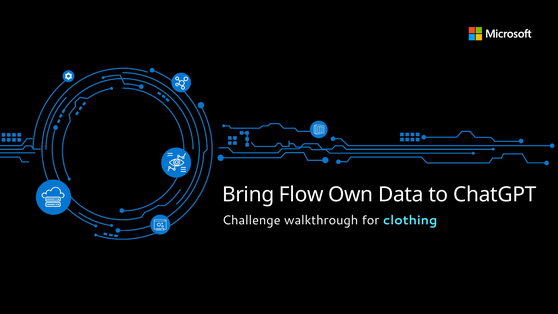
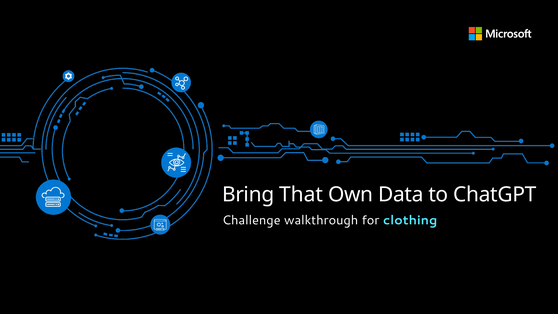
Flow: Flow -> That
